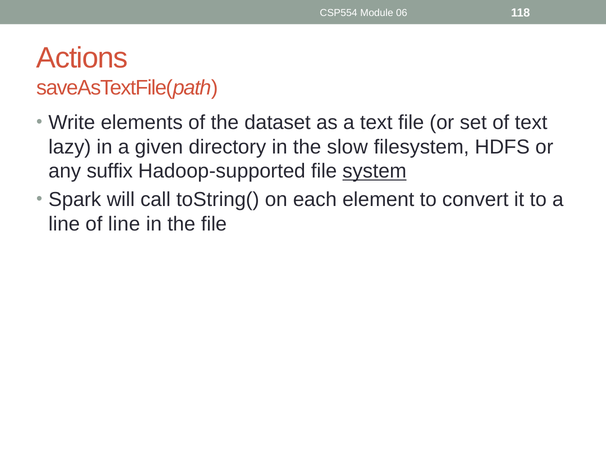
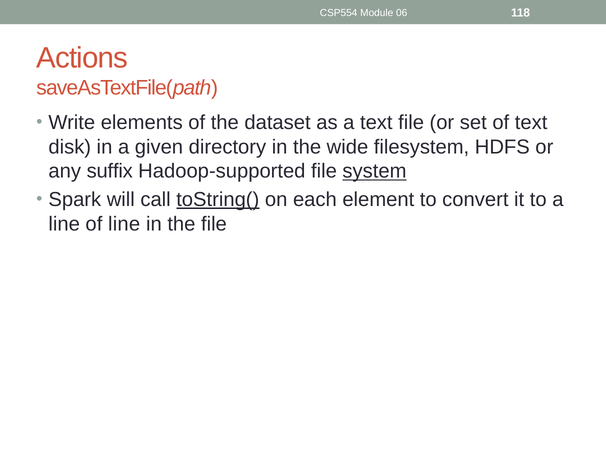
lazy: lazy -> disk
slow: slow -> wide
toString( underline: none -> present
